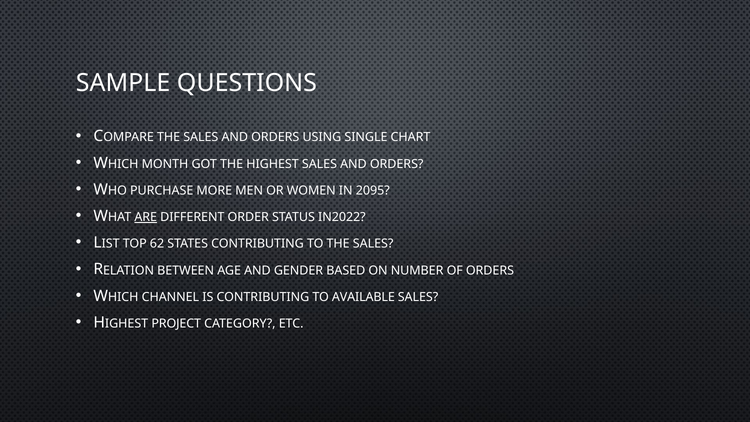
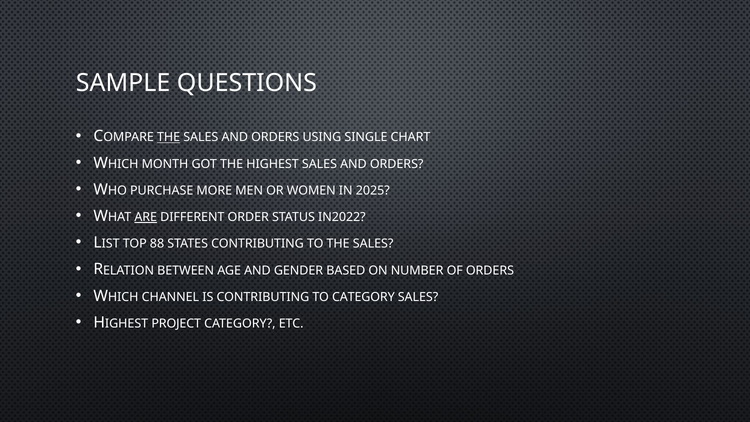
THE at (169, 137) underline: none -> present
2095: 2095 -> 2025
62: 62 -> 88
TO AVAILABLE: AVAILABLE -> CATEGORY
